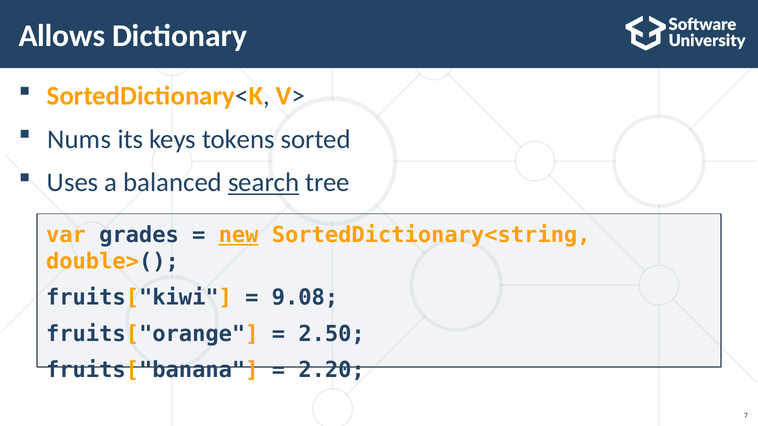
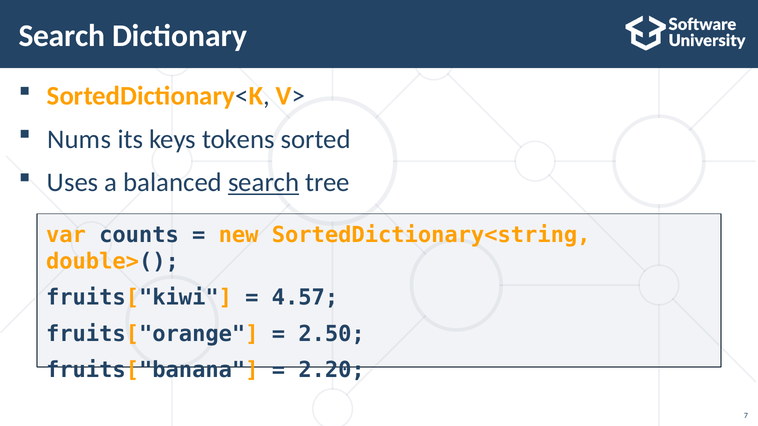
Allows at (62, 36): Allows -> Search
grades: grades -> counts
new underline: present -> none
9.08: 9.08 -> 4.57
